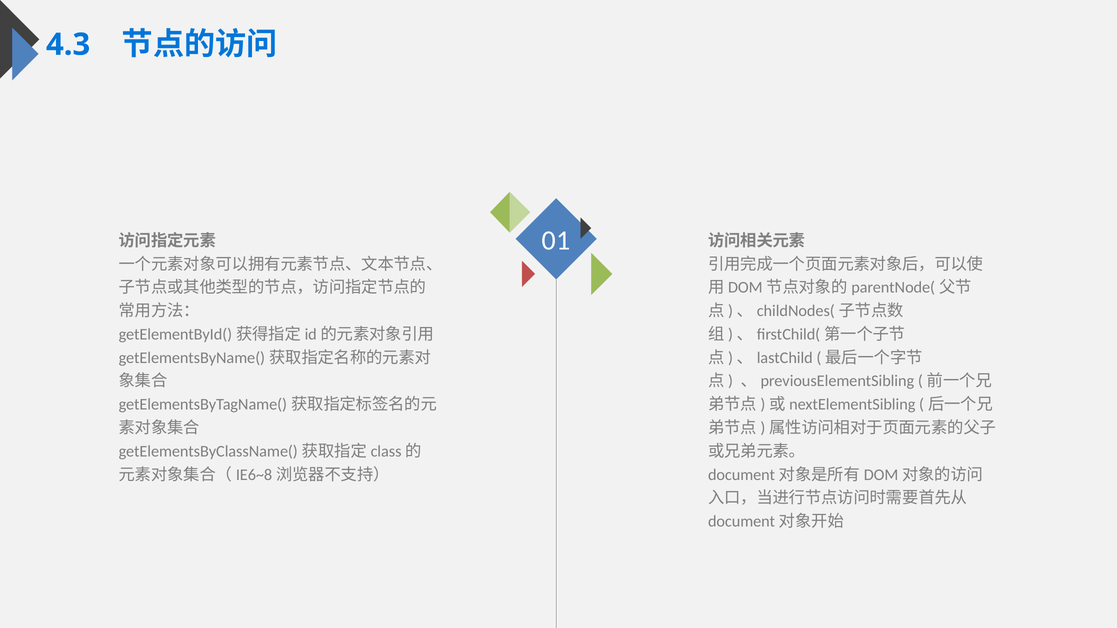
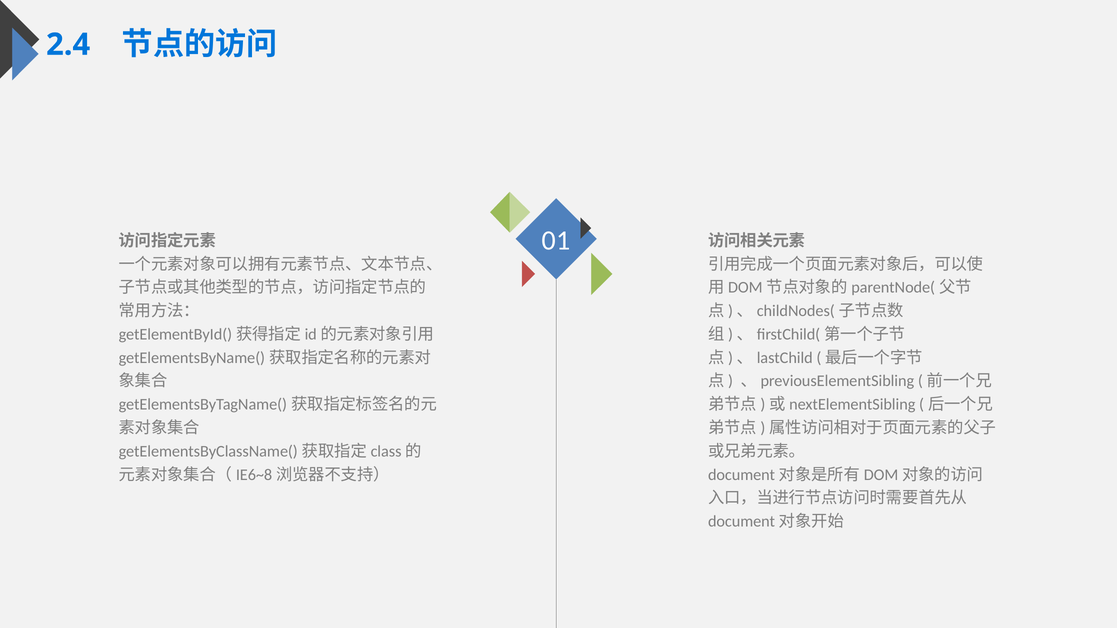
4.3: 4.3 -> 2.4
